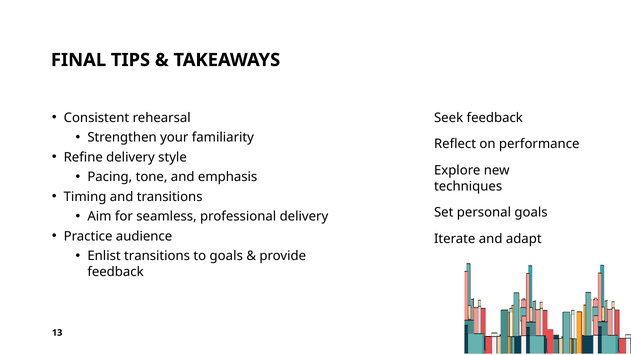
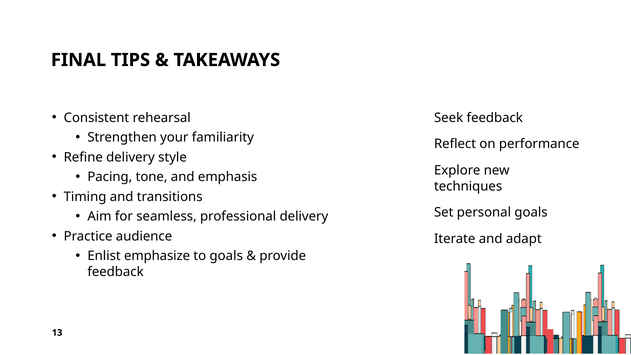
Enlist transitions: transitions -> emphasize
